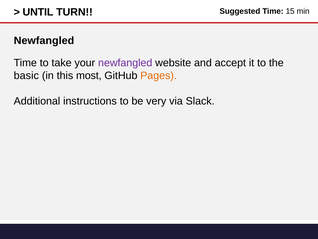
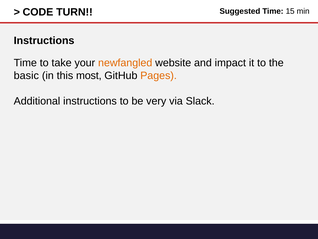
UNTIL: UNTIL -> CODE
Newfangled at (44, 40): Newfangled -> Instructions
newfangled at (125, 63) colour: purple -> orange
accept: accept -> impact
